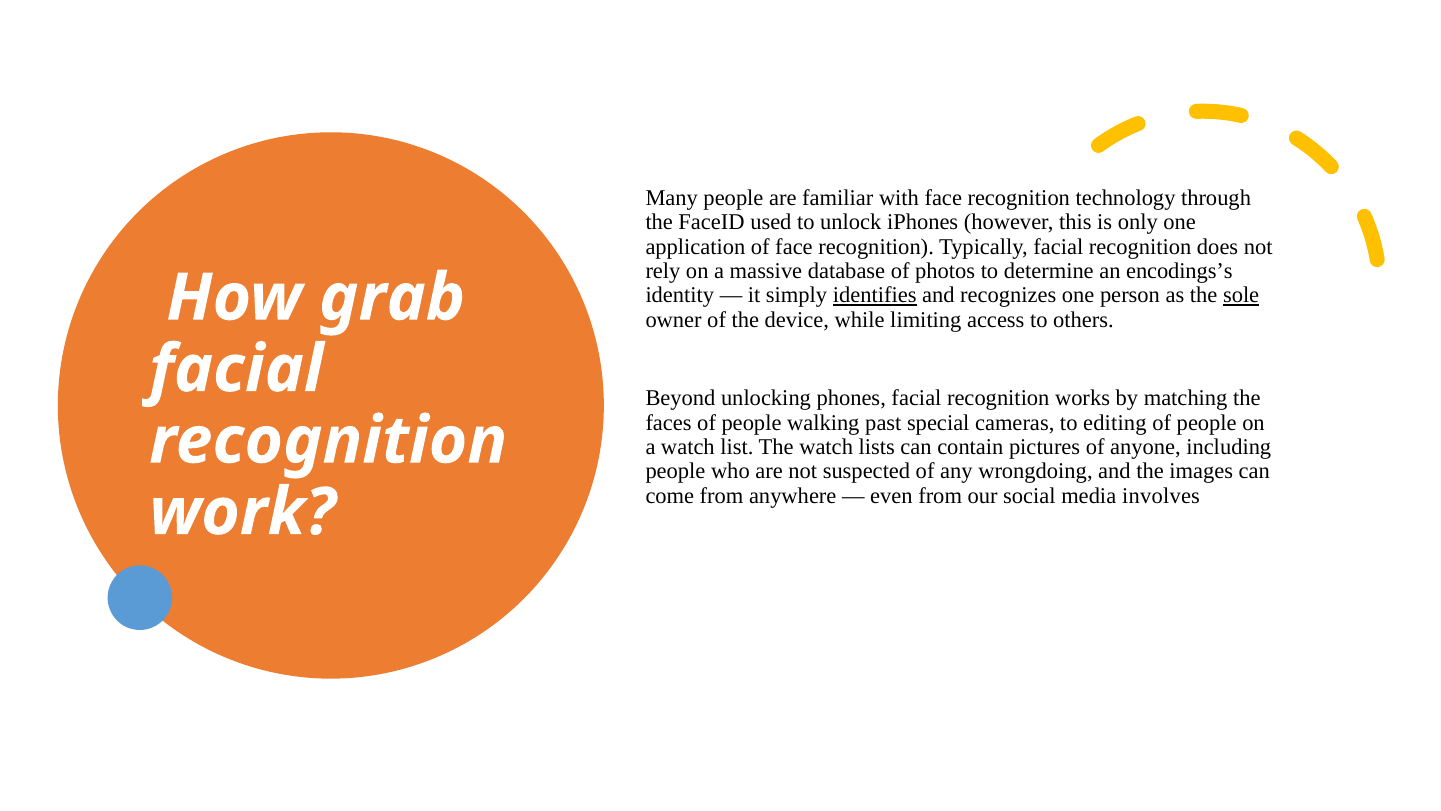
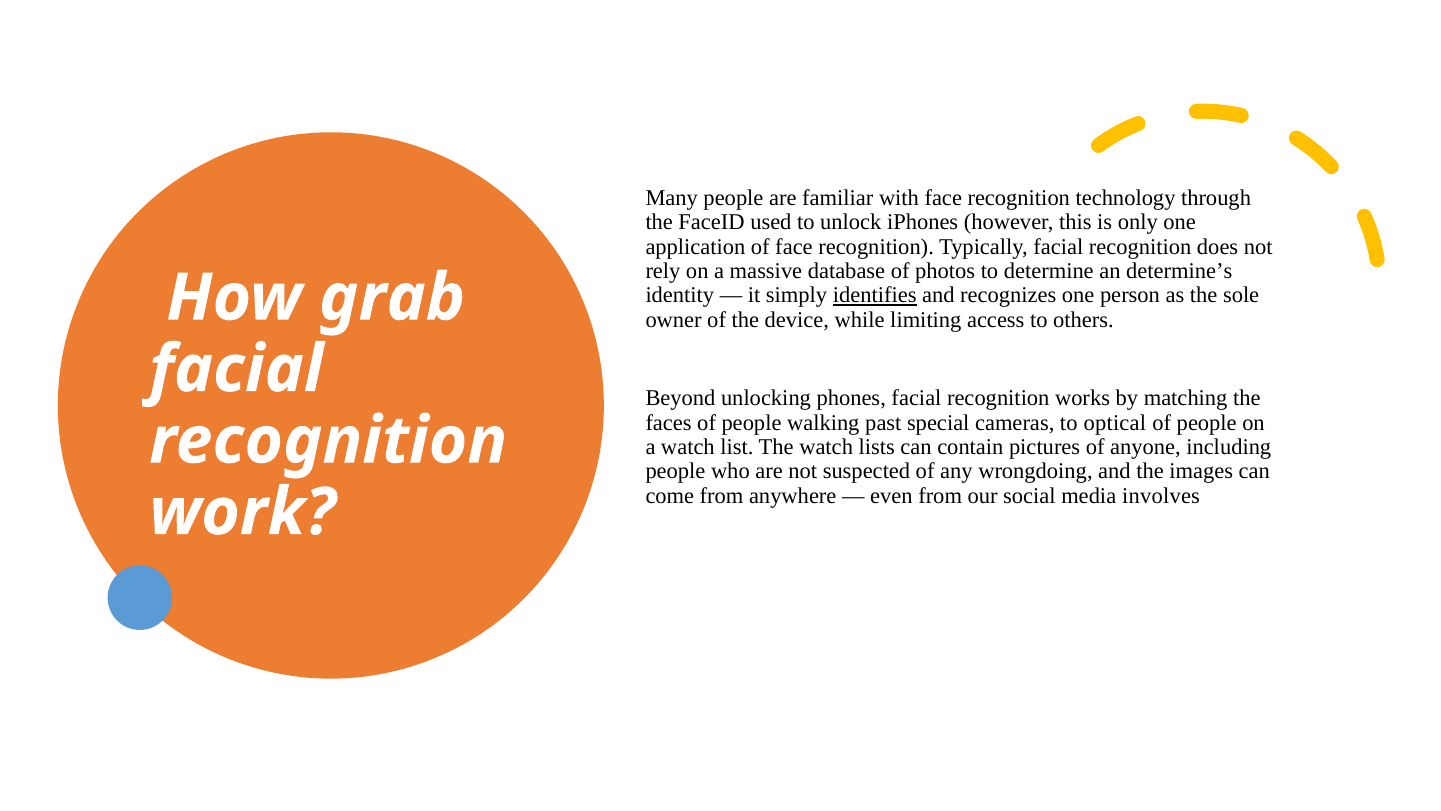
encodings’s: encodings’s -> determine’s
sole underline: present -> none
editing: editing -> optical
